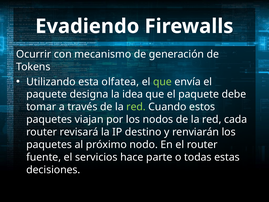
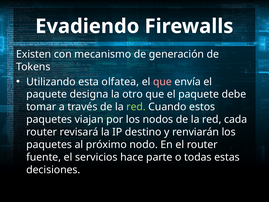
Ocurrir: Ocurrir -> Existen
que at (162, 82) colour: light green -> pink
idea: idea -> otro
